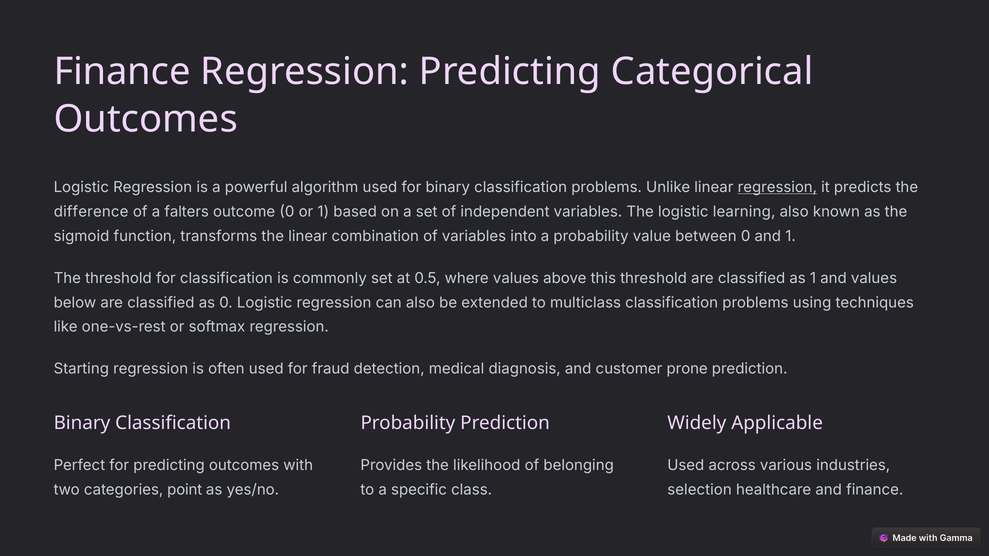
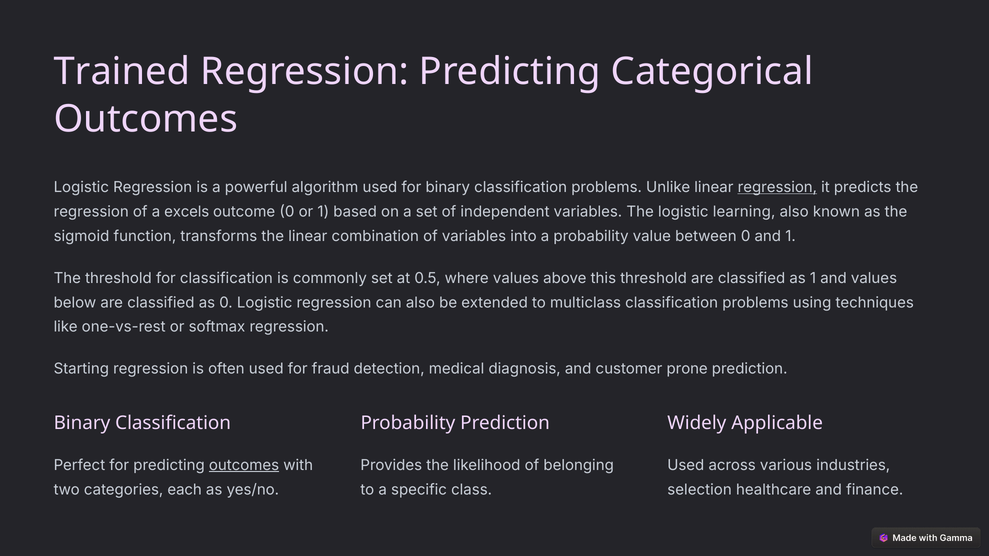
Finance at (122, 72): Finance -> Trained
difference at (91, 212): difference -> regression
falters: falters -> excels
outcomes at (244, 466) underline: none -> present
point: point -> each
